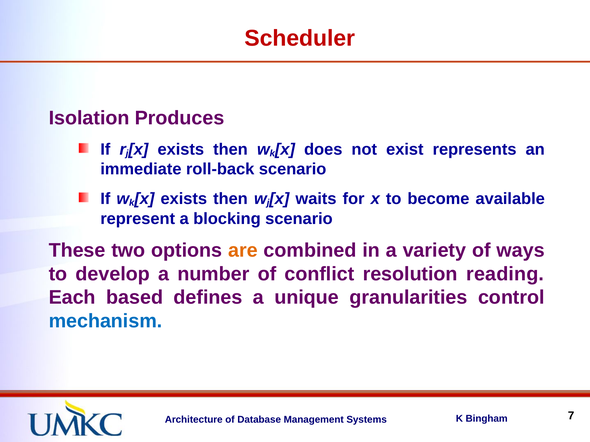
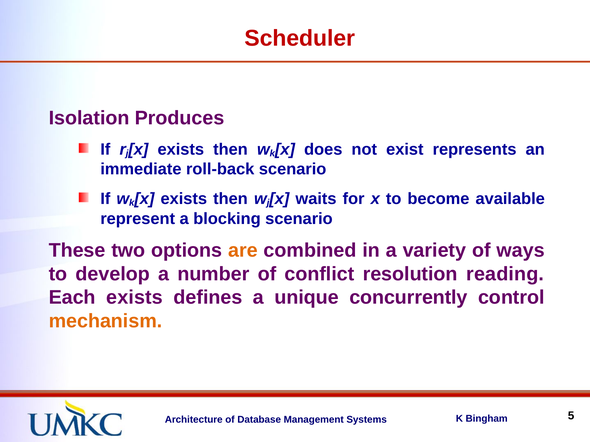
Each based: based -> exists
granularities: granularities -> concurrently
mechanism colour: blue -> orange
7: 7 -> 5
